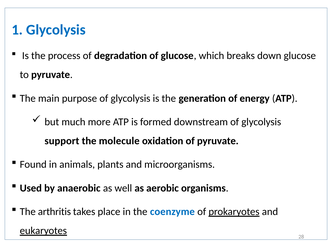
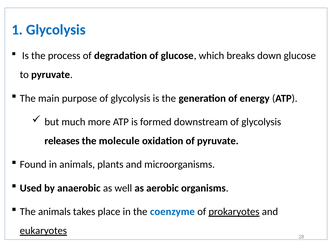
support: support -> releases
The arthritis: arthritis -> animals
